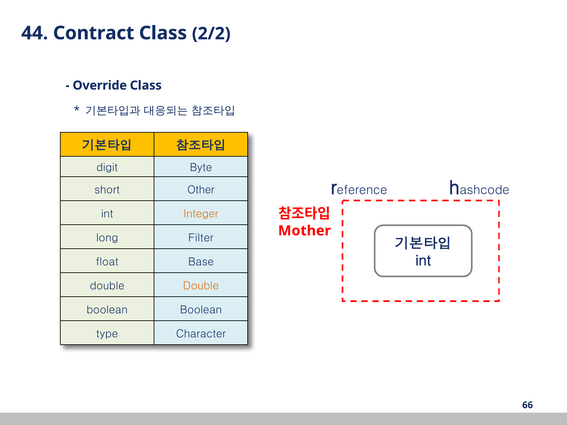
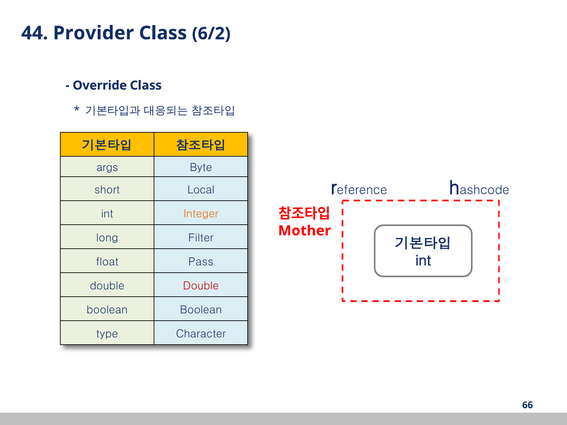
Contract: Contract -> Provider
2/2: 2/2 -> 6/2
digit: digit -> args
Other: Other -> Local
Base: Base -> Pass
Double at (201, 286) colour: orange -> red
